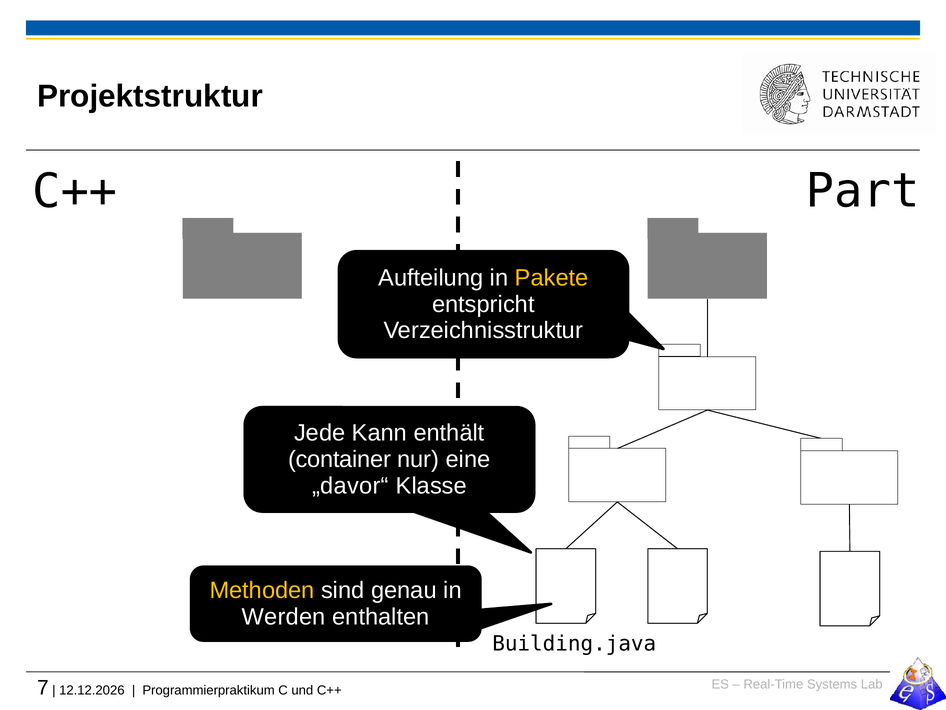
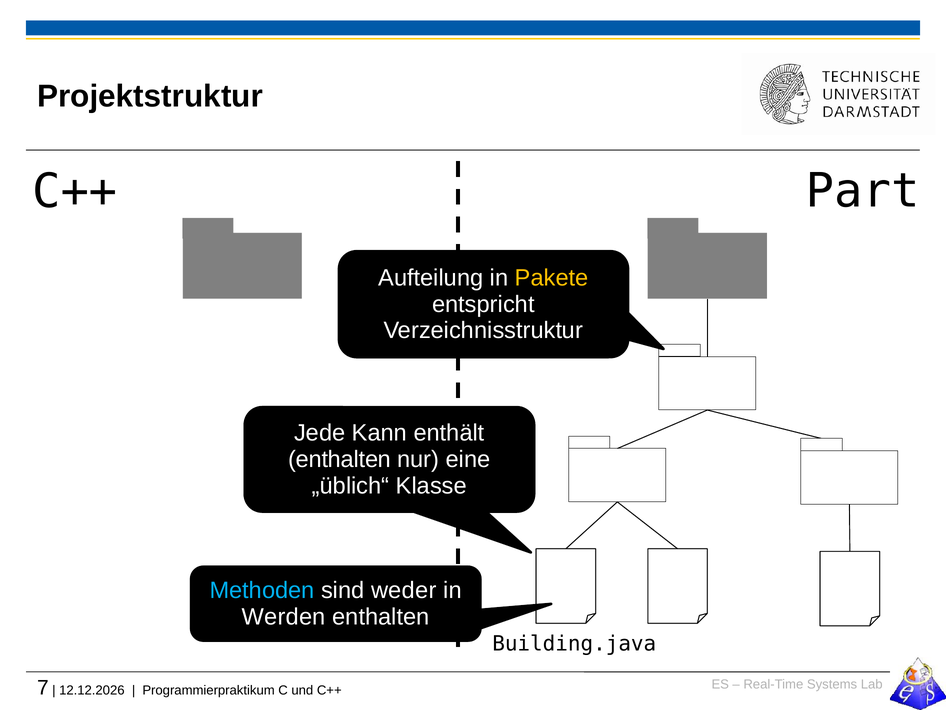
container at (340, 459): container -> enthalten
„davor“: „davor“ -> „üblich“
Methoden colour: yellow -> light blue
genau: genau -> weder
